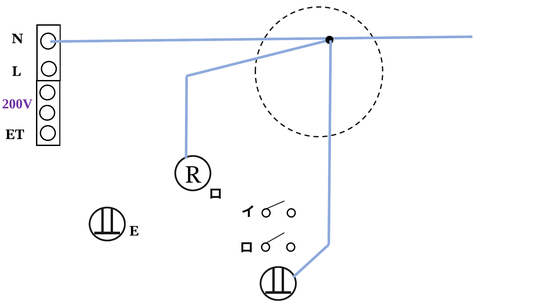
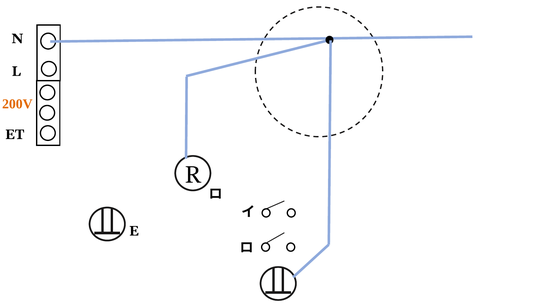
200V colour: purple -> orange
